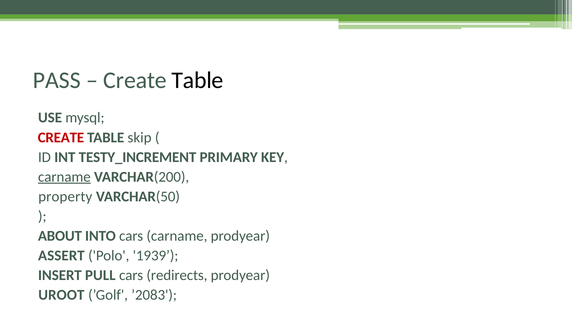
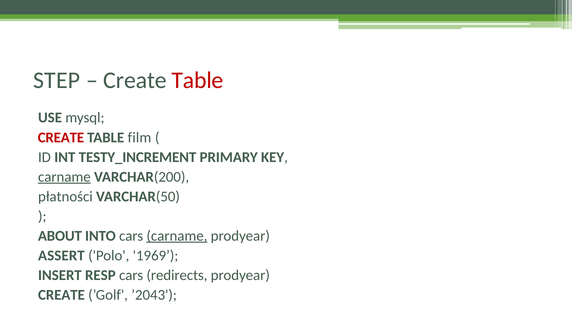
PASS: PASS -> STEP
Table at (198, 80) colour: black -> red
skip: skip -> film
property: property -> płatności
carname at (177, 236) underline: none -> present
1939: 1939 -> 1969
PULL: PULL -> RESP
UROOT at (61, 295): UROOT -> CREATE
’2083: ’2083 -> ’2043
